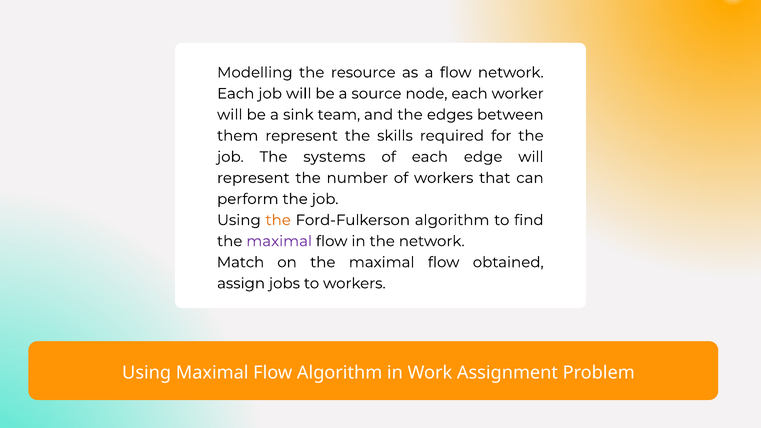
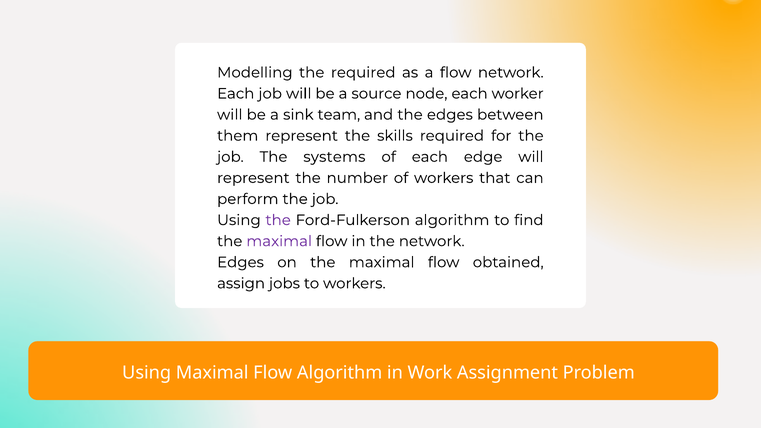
the resource: resource -> required
the at (278, 220) colour: orange -> purple
Match at (241, 262): Match -> Edges
